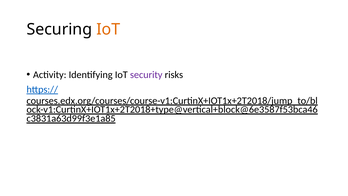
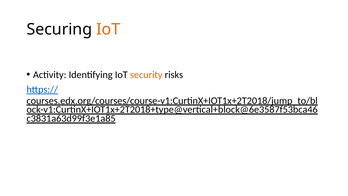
security colour: purple -> orange
